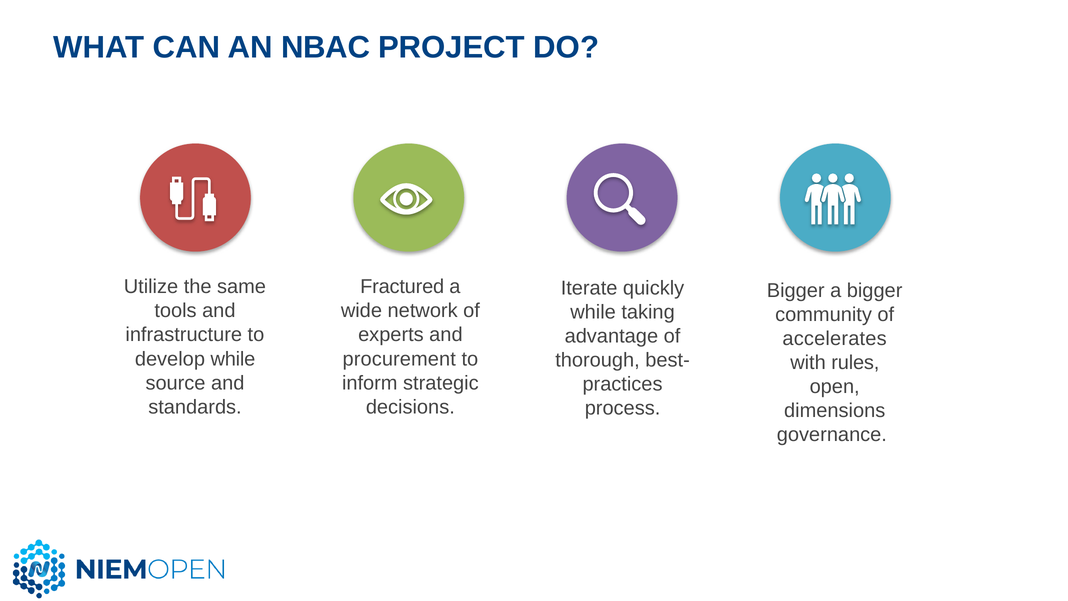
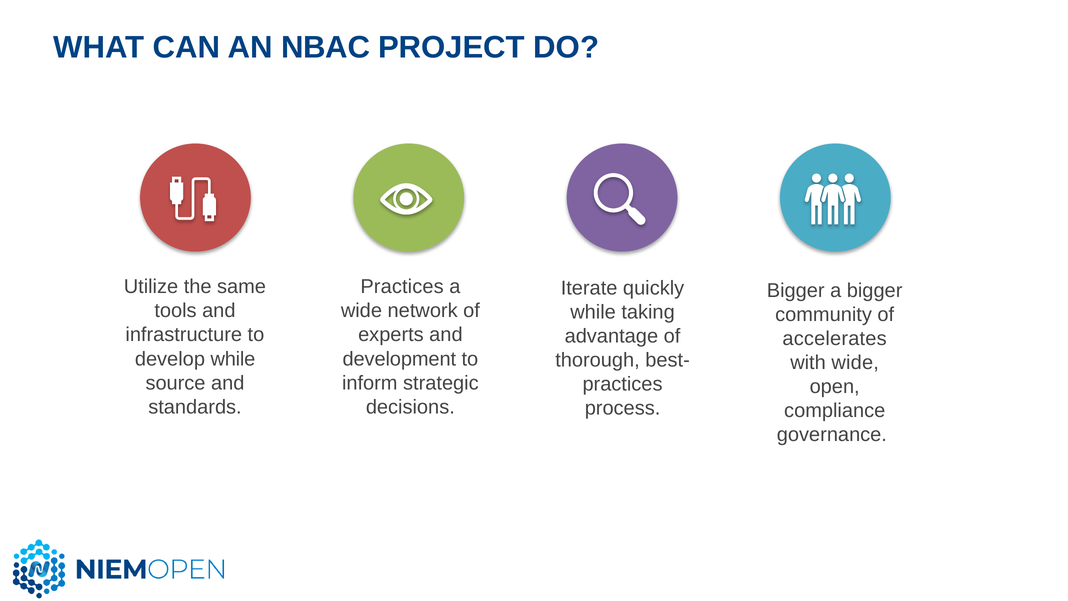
Fractured at (402, 287): Fractured -> Practices
procurement: procurement -> development
with rules: rules -> wide
dimensions: dimensions -> compliance
